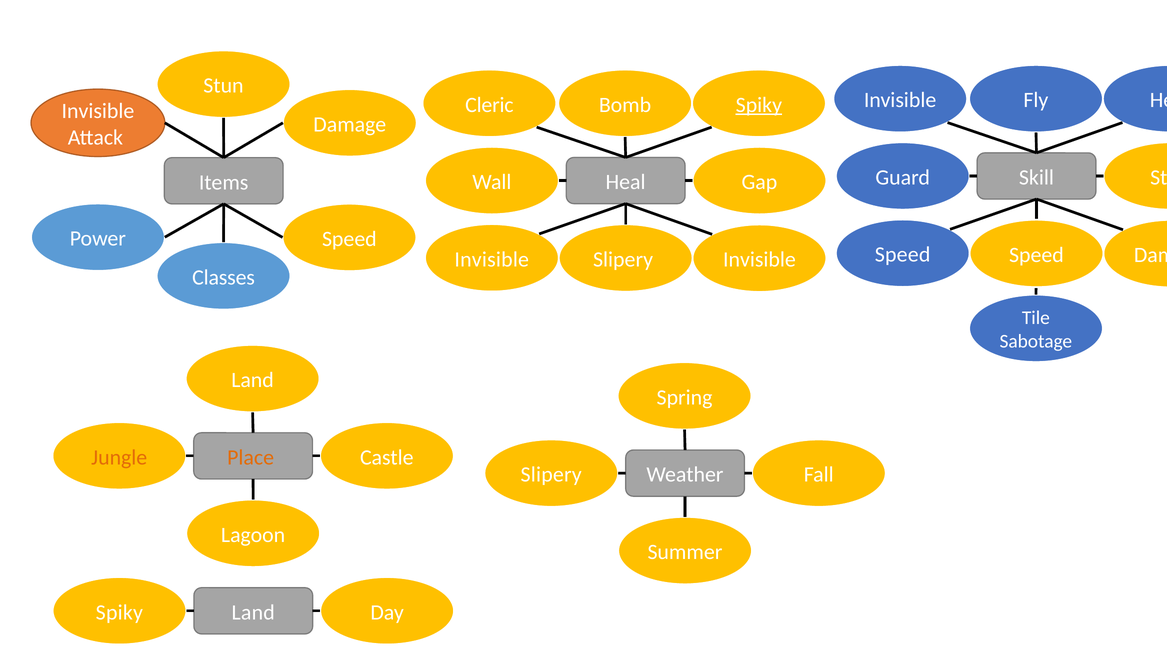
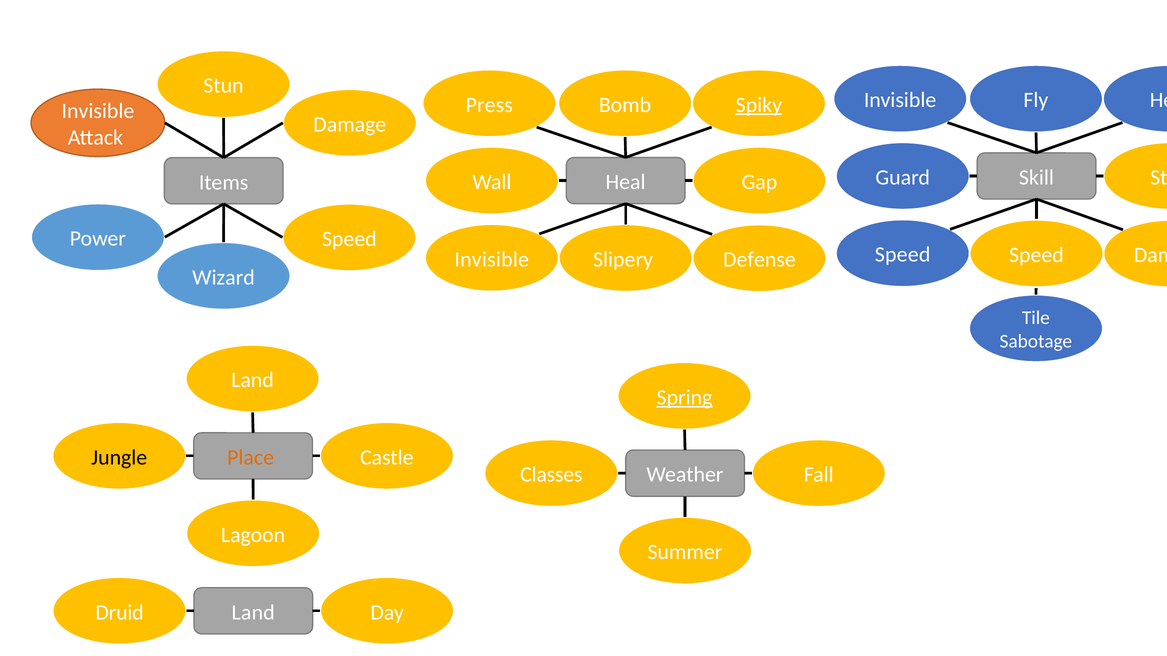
Cleric: Cleric -> Press
Invisible at (759, 260): Invisible -> Defense
Classes: Classes -> Wizard
Spring underline: none -> present
Jungle colour: orange -> black
Slipery at (551, 475): Slipery -> Classes
Spiky at (119, 613): Spiky -> Druid
